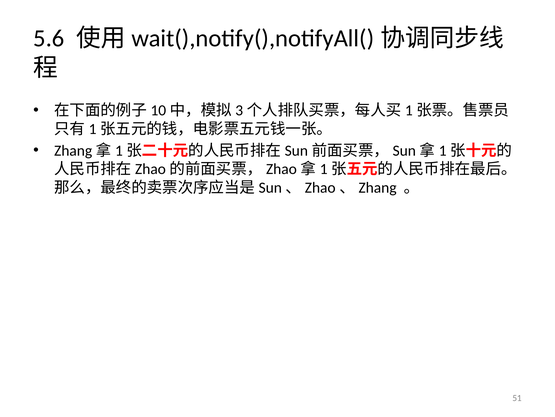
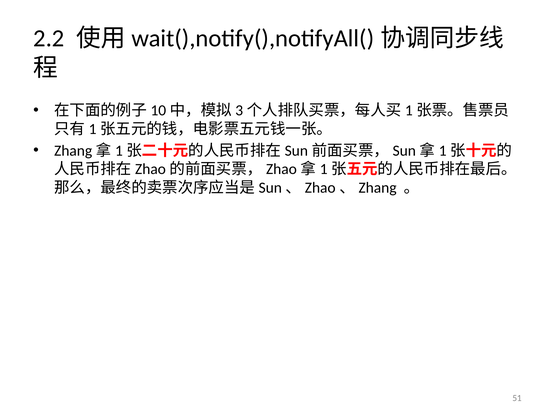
5.6: 5.6 -> 2.2
